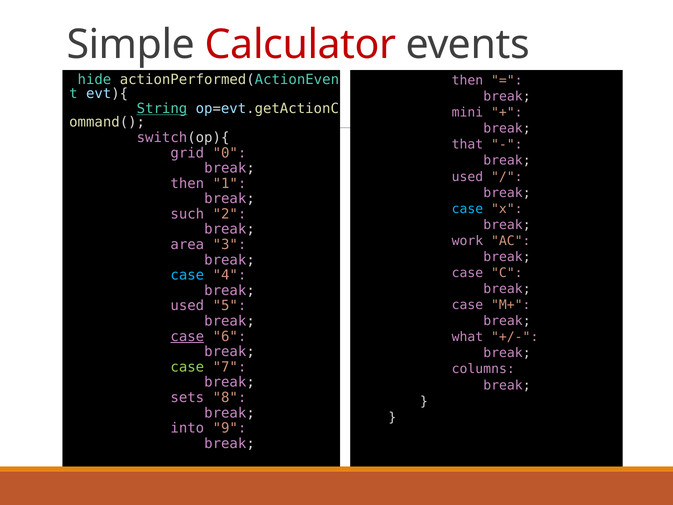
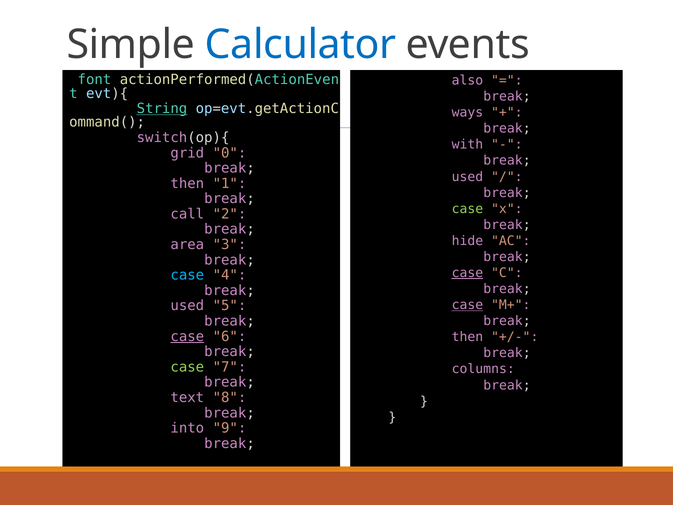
Calculator colour: red -> blue
hide: hide -> font
then at (467, 80): then -> also
mini: mini -> ways
that: that -> with
case at (467, 209) colour: light blue -> light green
such: such -> call
work: work -> hide
case at (467, 273) underline: none -> present
case at (467, 305) underline: none -> present
what at (467, 337): what -> then
sets: sets -> text
